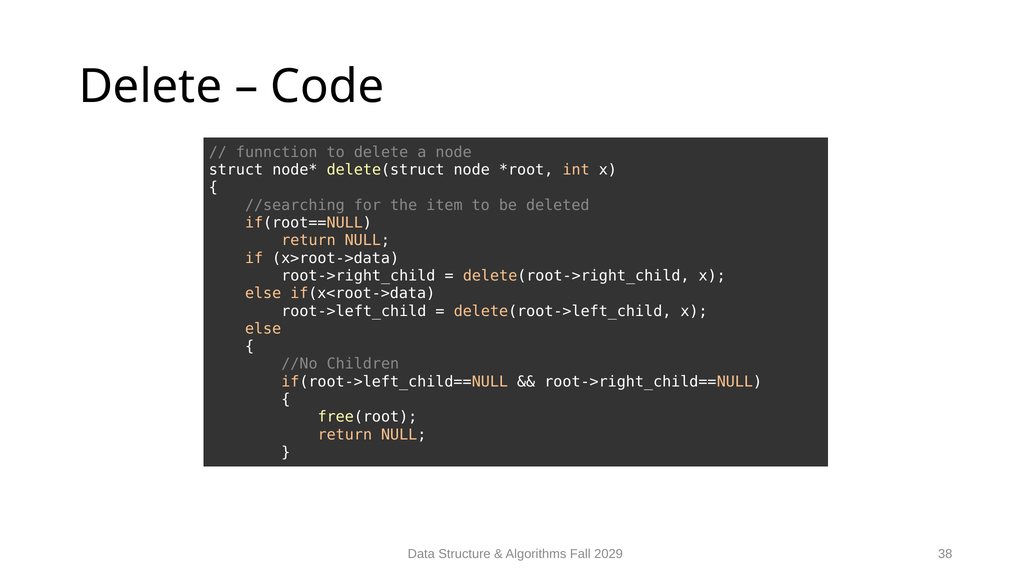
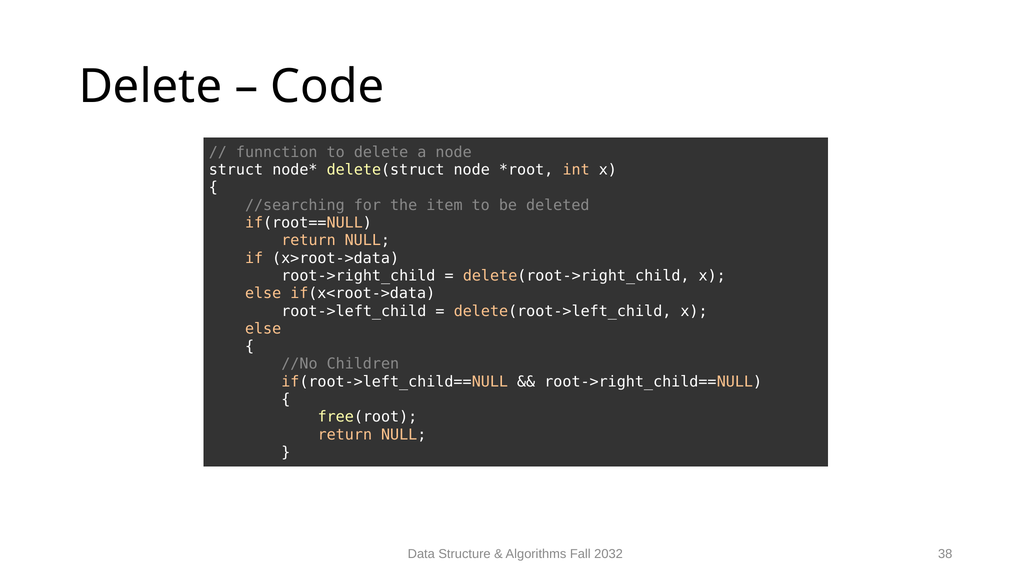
2029: 2029 -> 2032
